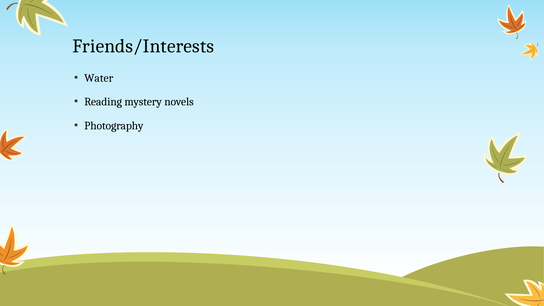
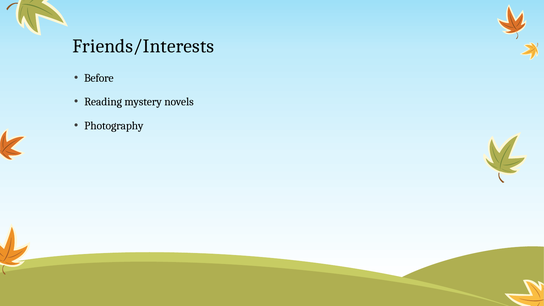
Water: Water -> Before
